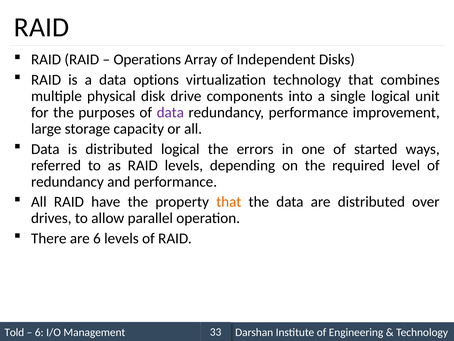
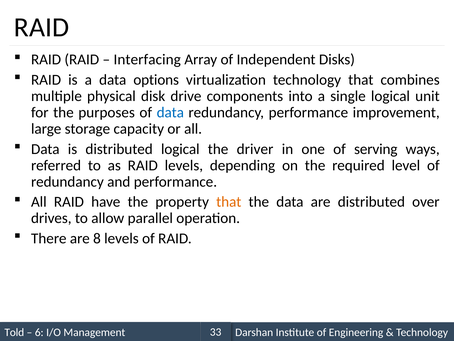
Operations: Operations -> Interfacing
data at (170, 112) colour: purple -> blue
errors: errors -> driver
started: started -> serving
are 6: 6 -> 8
